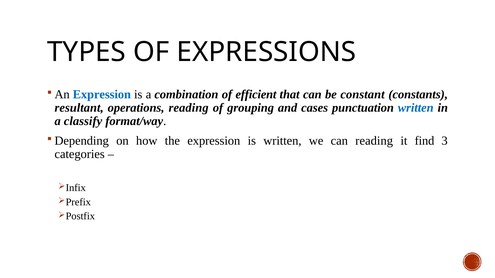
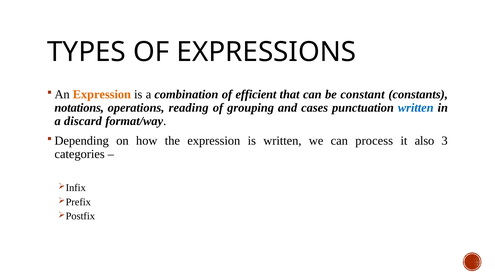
Expression at (102, 95) colour: blue -> orange
resultant: resultant -> notations
classify: classify -> discard
can reading: reading -> process
find: find -> also
